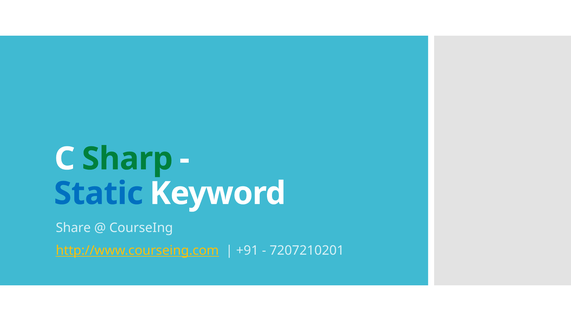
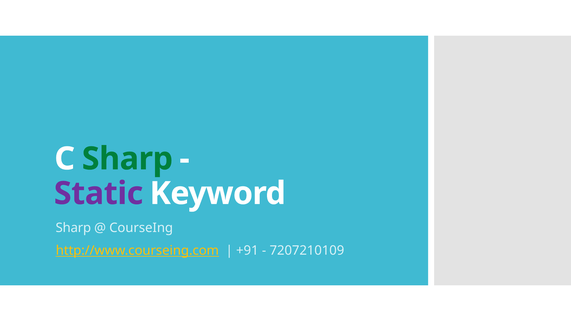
Static colour: blue -> purple
Share at (73, 228): Share -> Sharp
7207210201: 7207210201 -> 7207210109
